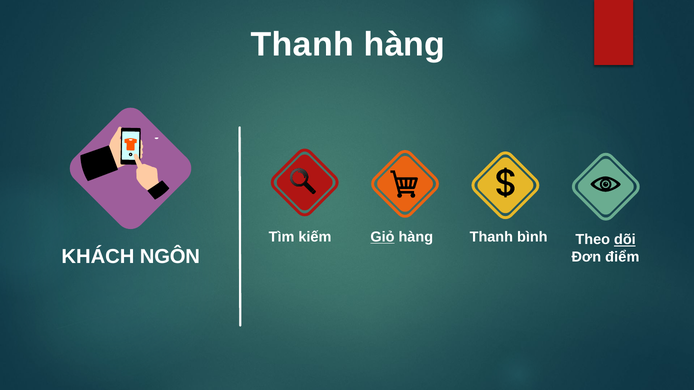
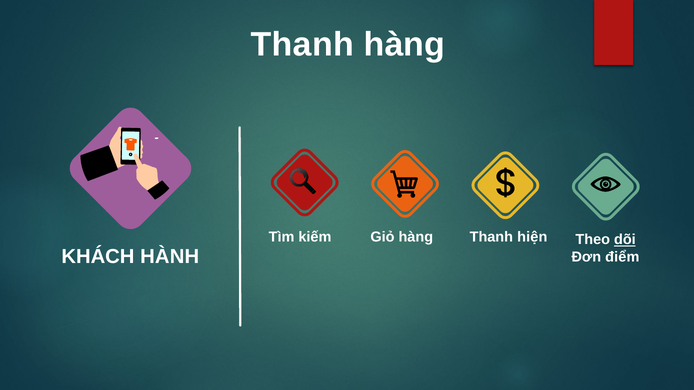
Giỏ underline: present -> none
bình: bình -> hiện
NGÔN: NGÔN -> HÀNH
